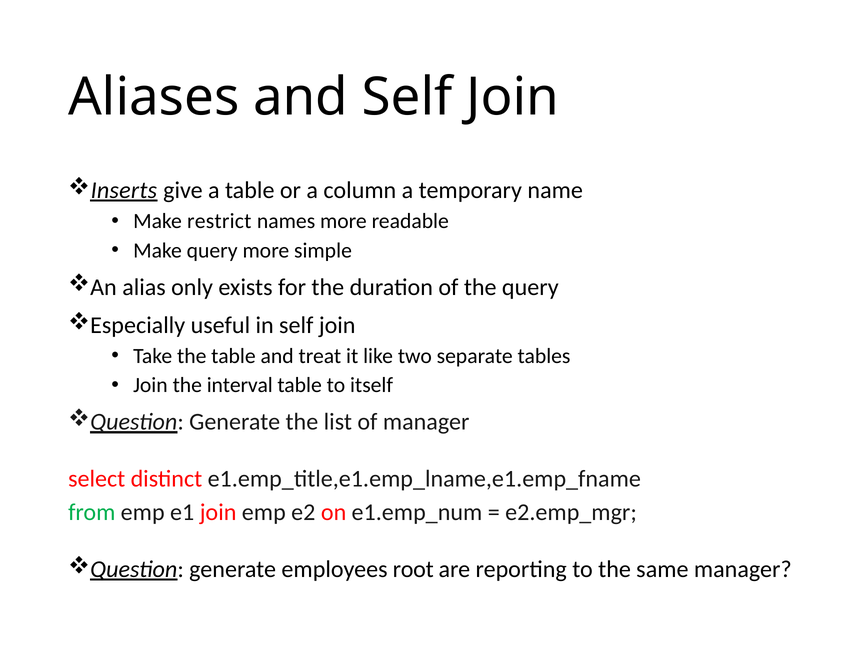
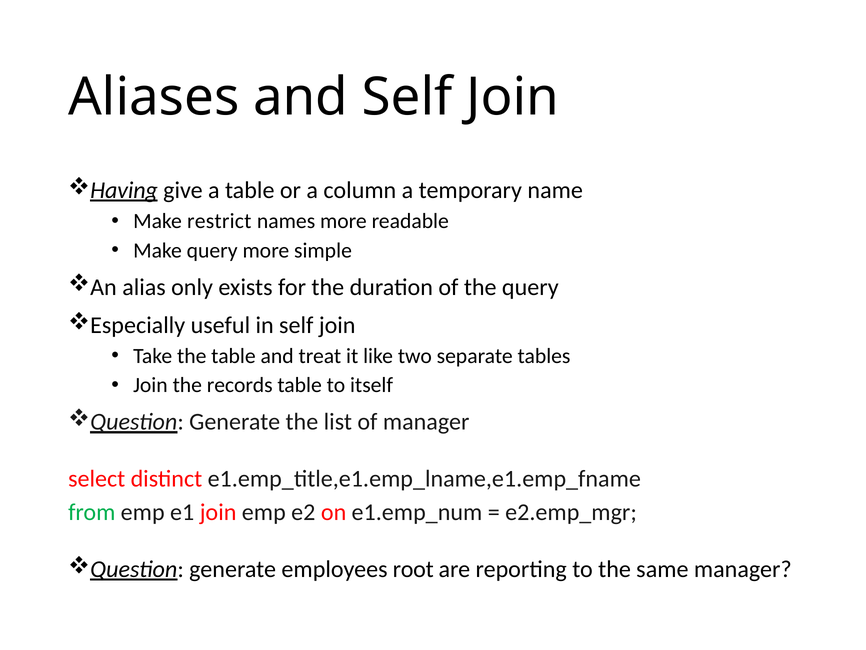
Inserts: Inserts -> Having
interval: interval -> records
